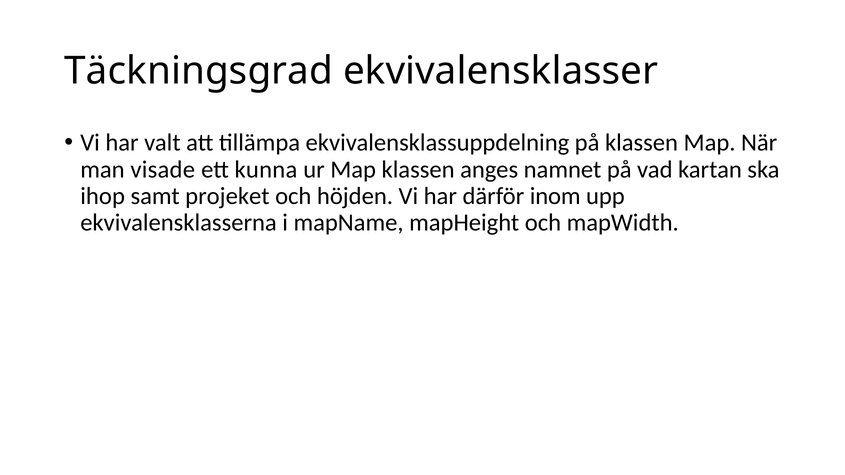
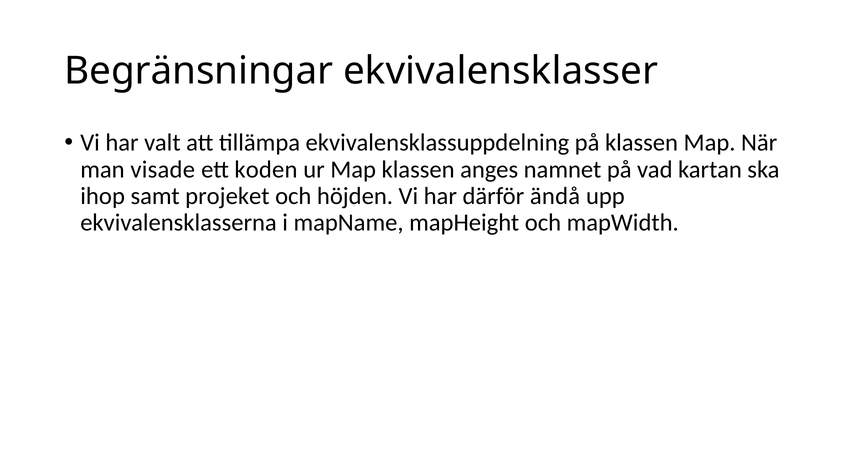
Täckningsgrad: Täckningsgrad -> Begränsningar
kunna: kunna -> koden
inom: inom -> ändå
